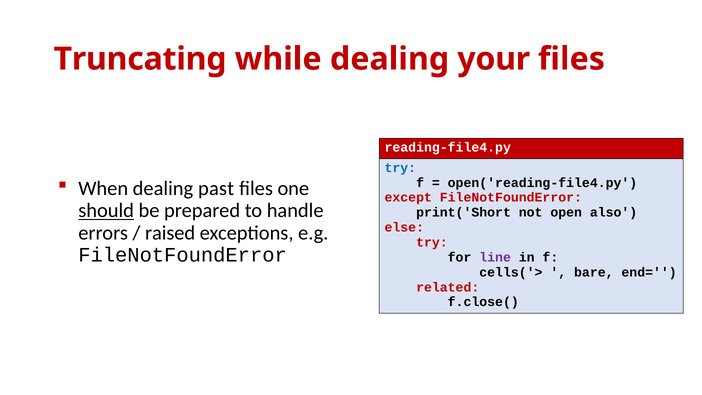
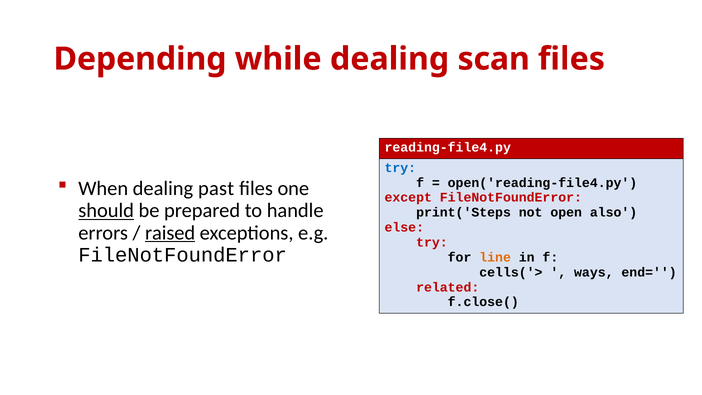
Truncating: Truncating -> Depending
your: your -> scan
print('Short: print('Short -> print('Steps
raised underline: none -> present
line colour: purple -> orange
bare: bare -> ways
